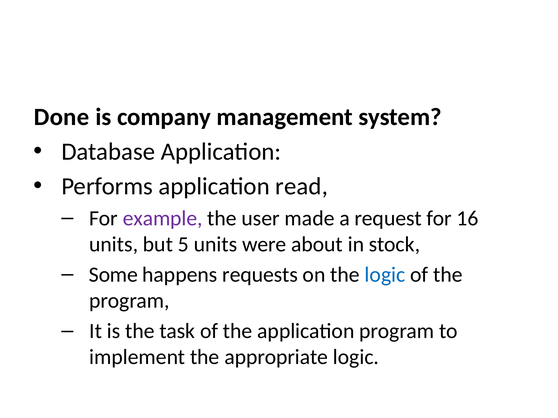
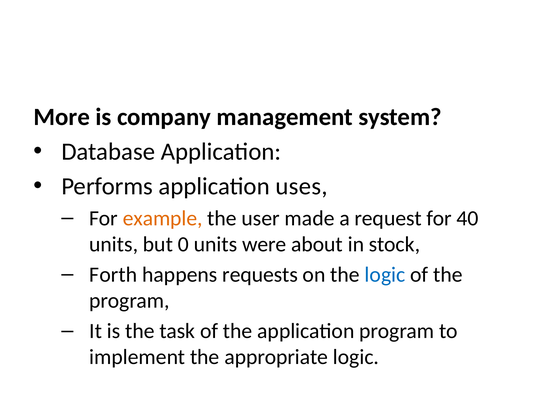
Done: Done -> More
read: read -> uses
example colour: purple -> orange
16: 16 -> 40
5: 5 -> 0
Some: Some -> Forth
